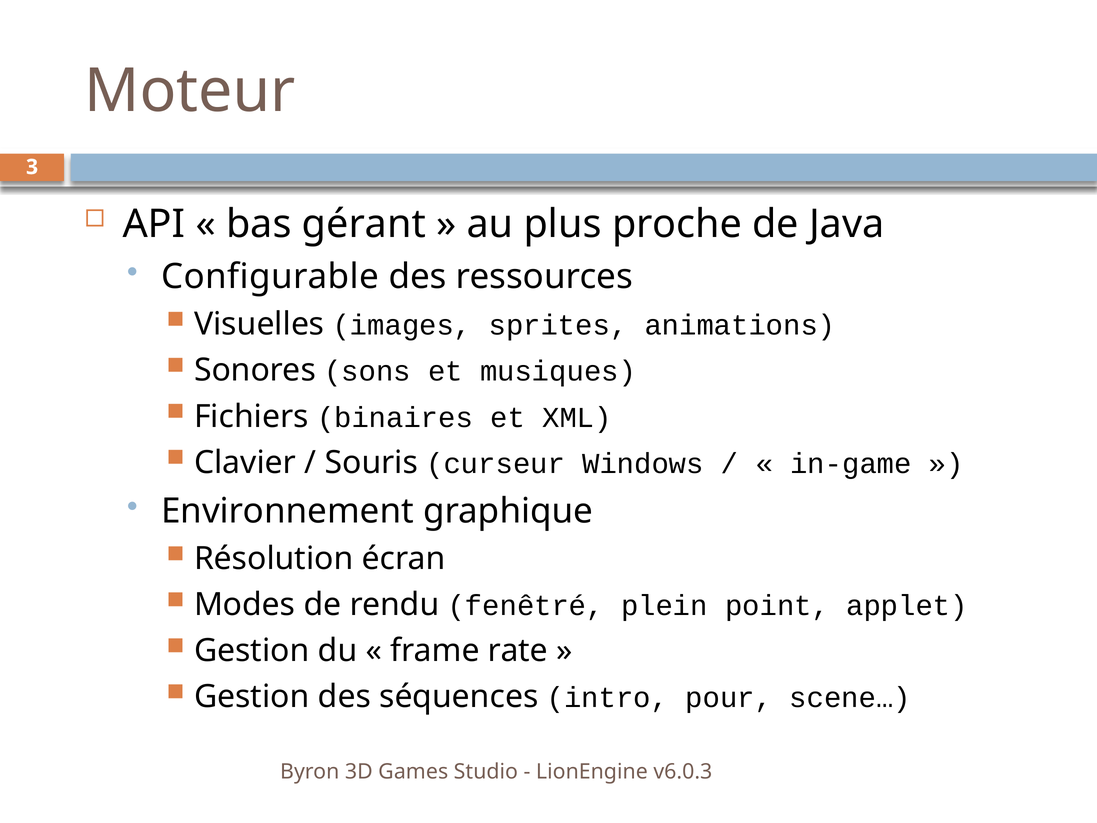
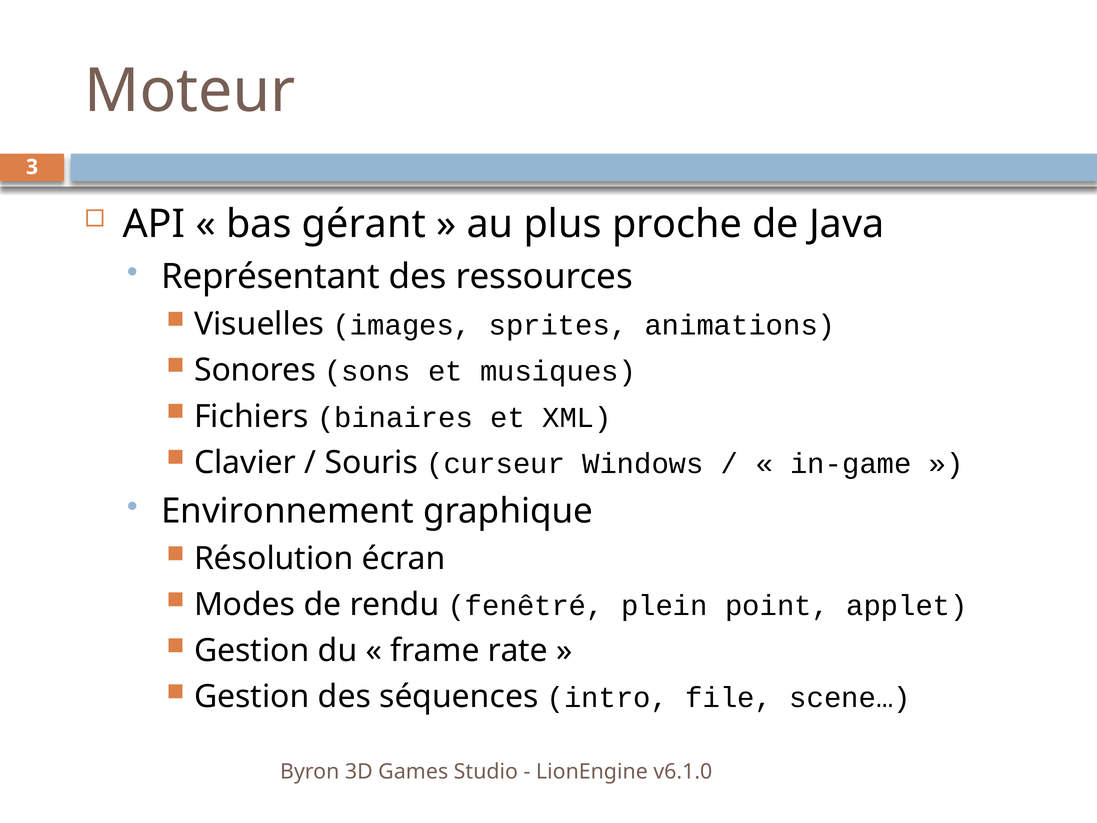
Configurable: Configurable -> Représentant
pour: pour -> file
v6.0.3: v6.0.3 -> v6.1.0
